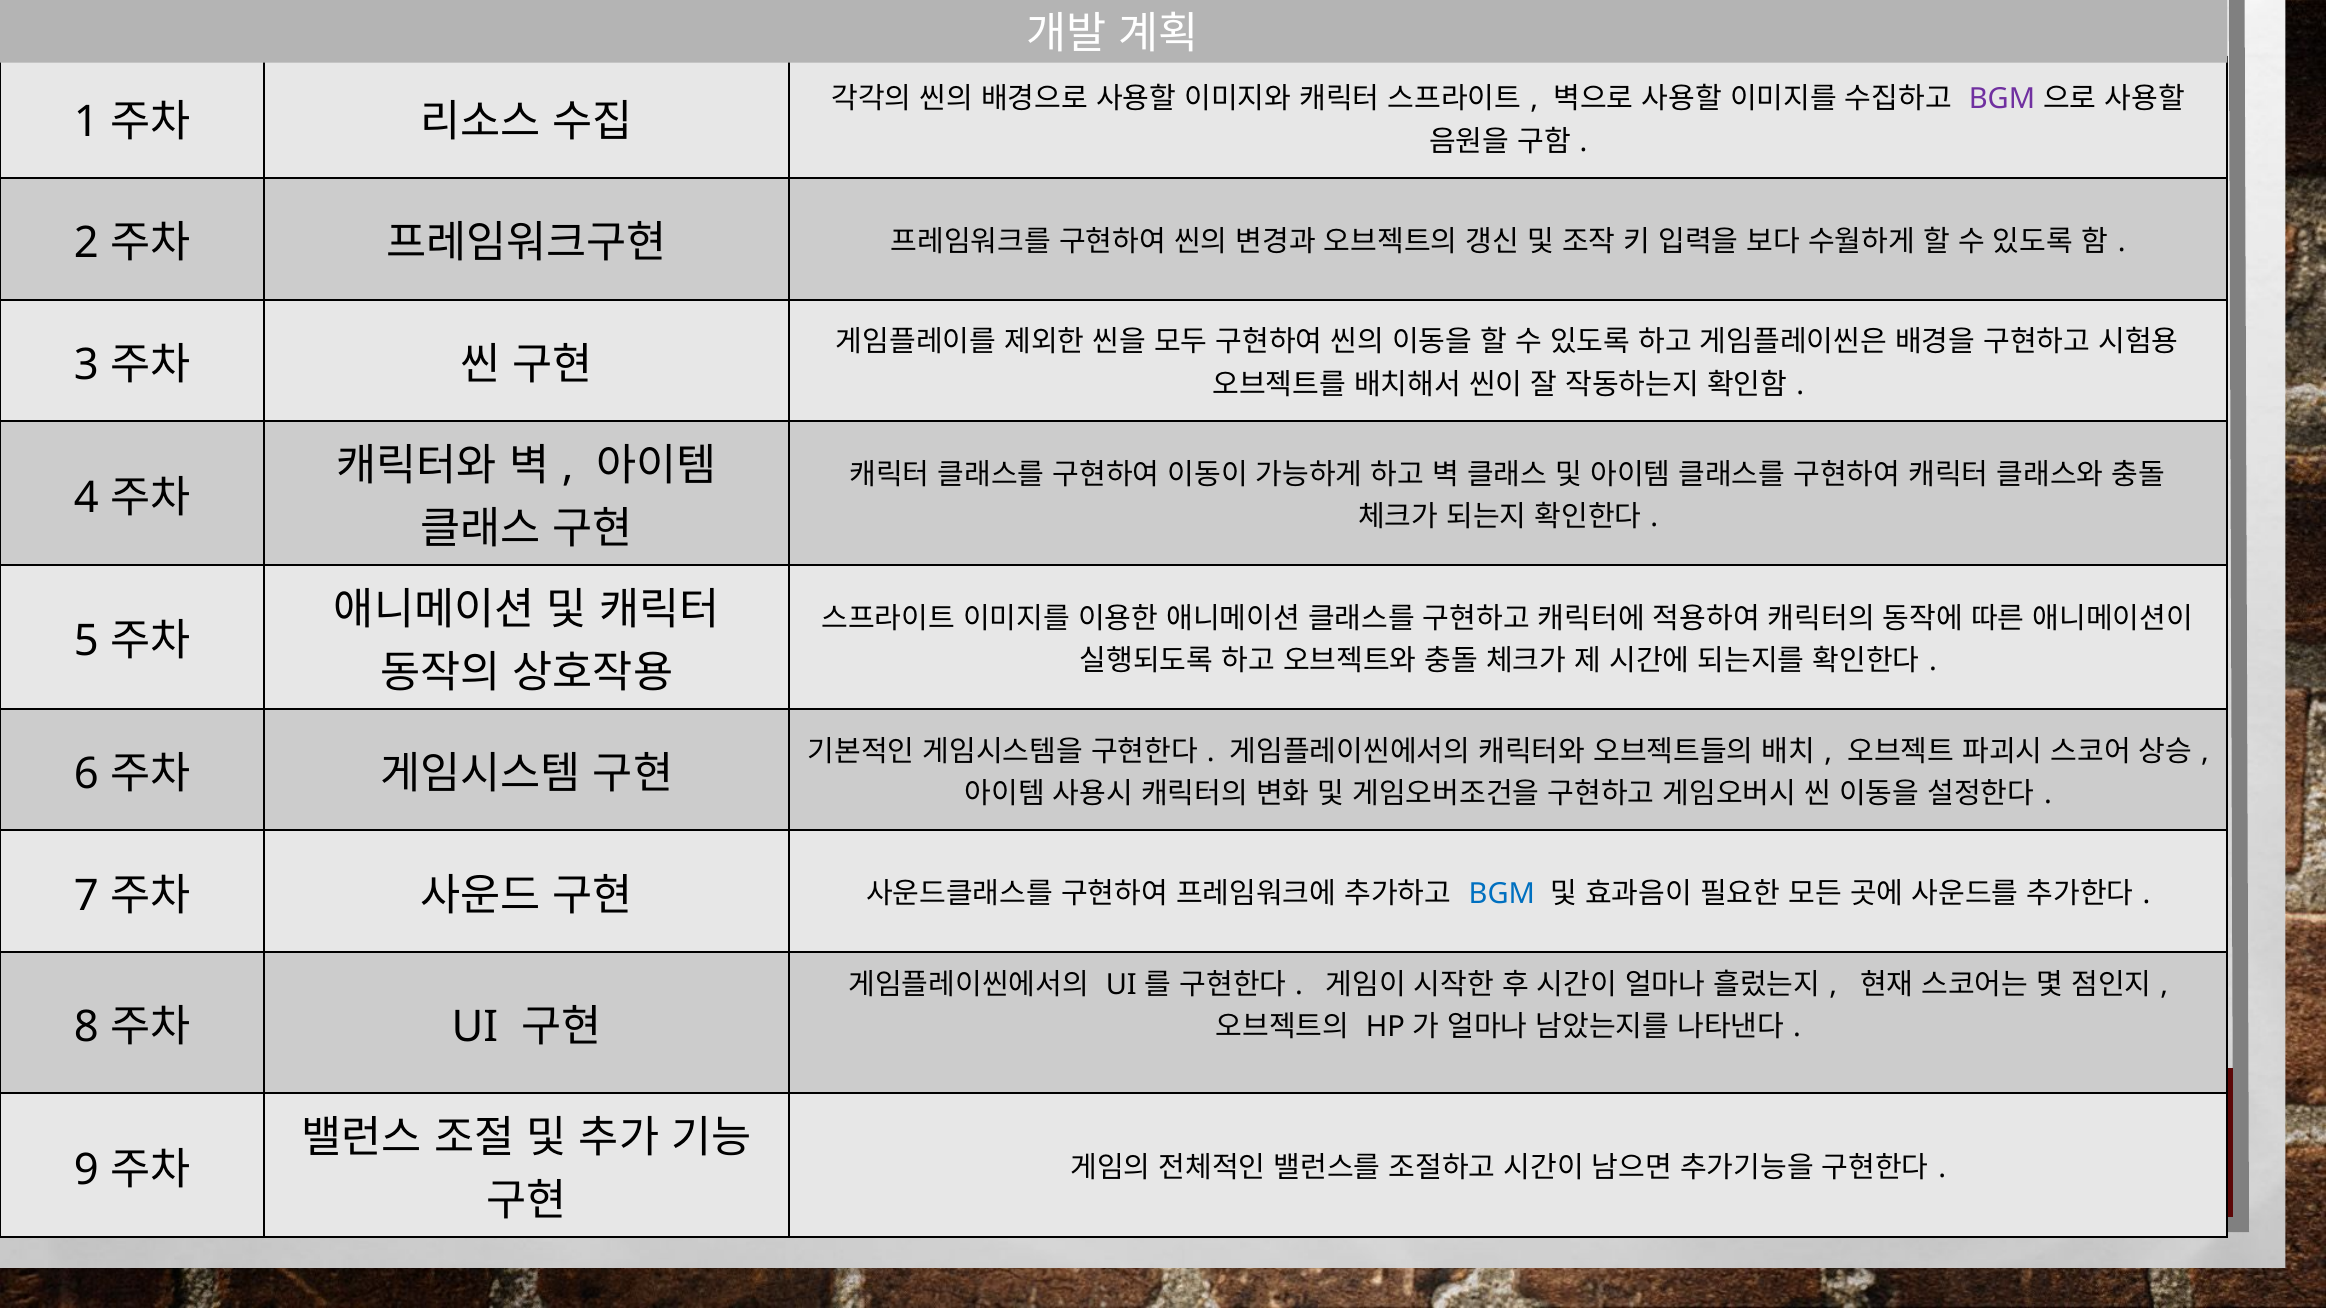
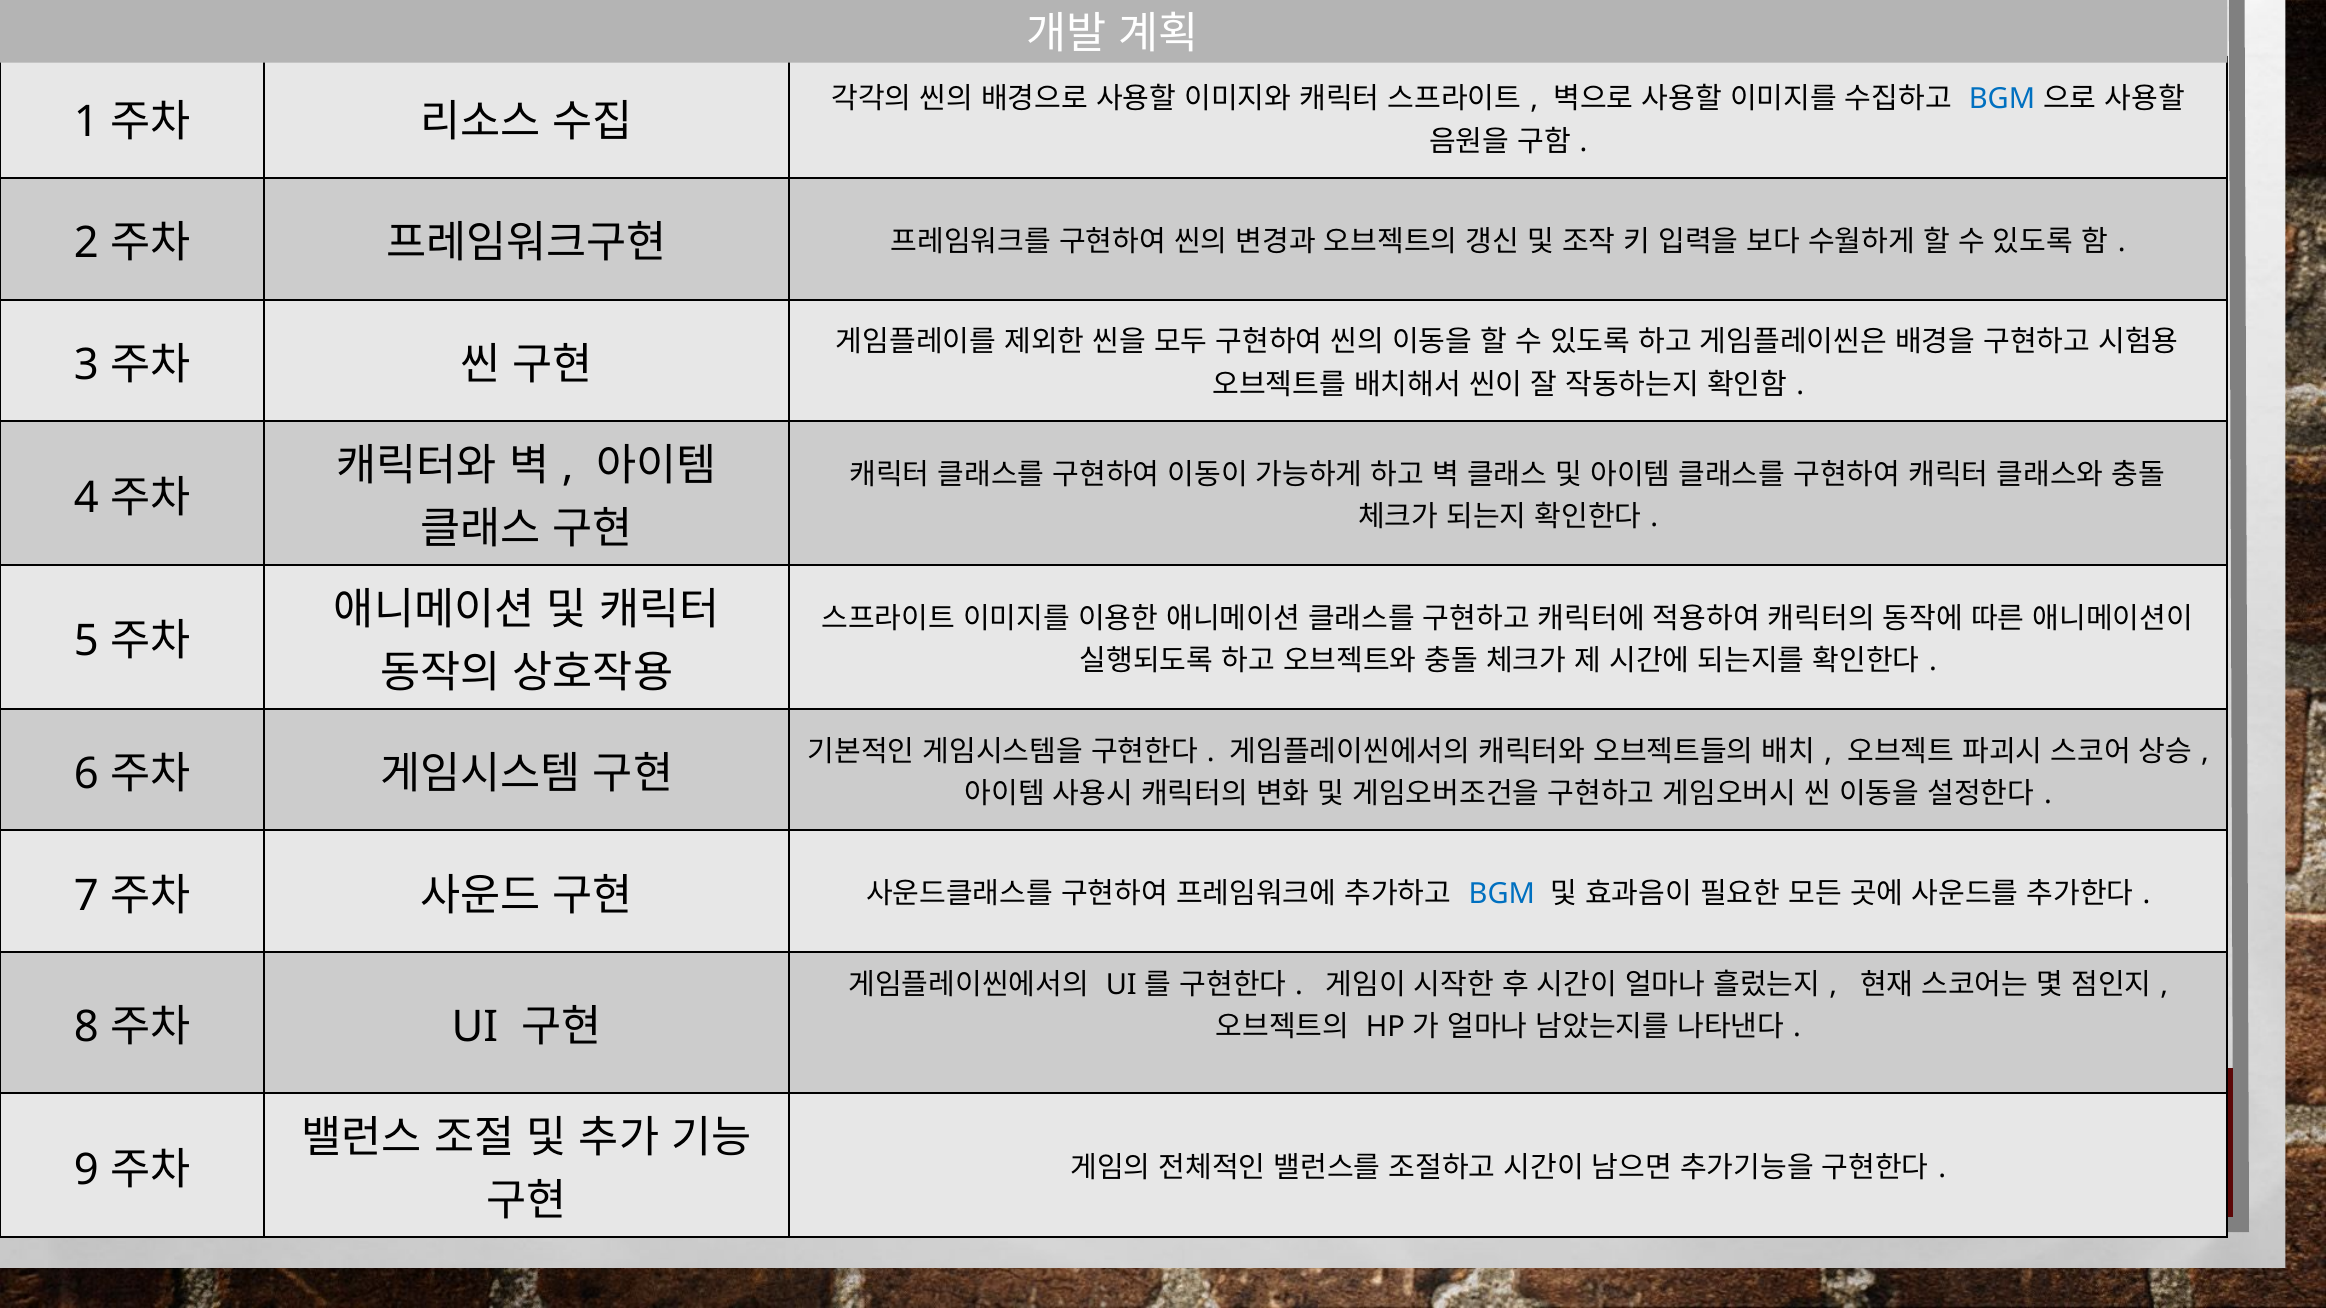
BGM at (2002, 99) colour: purple -> blue
